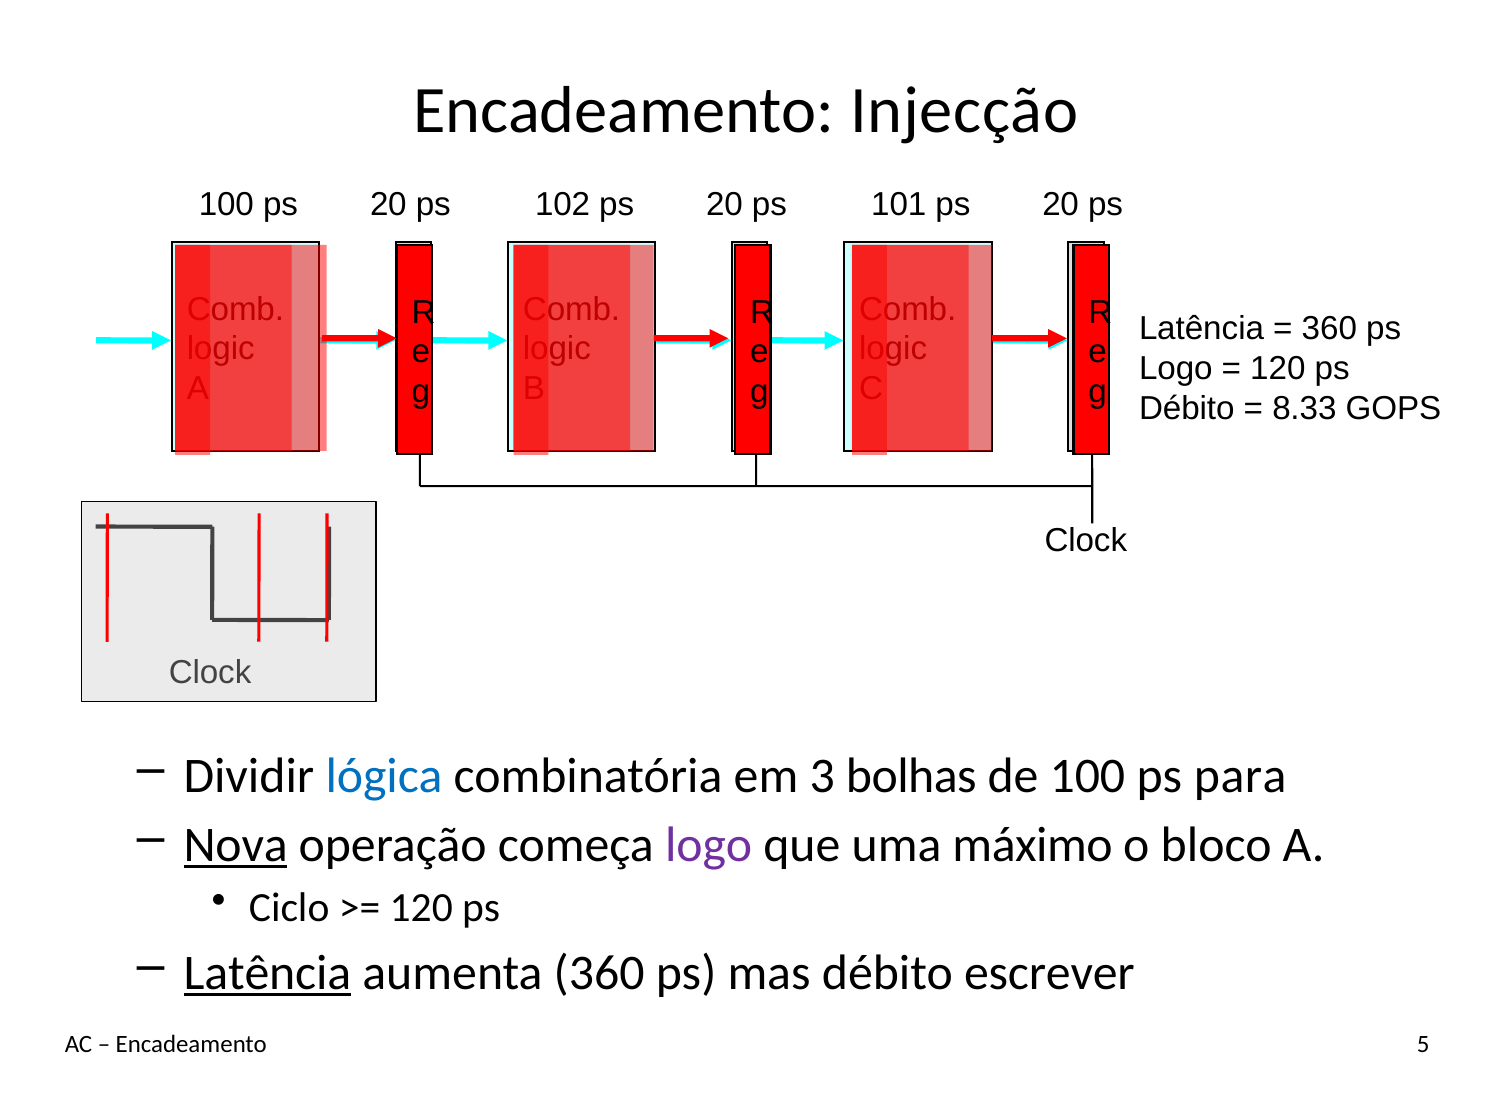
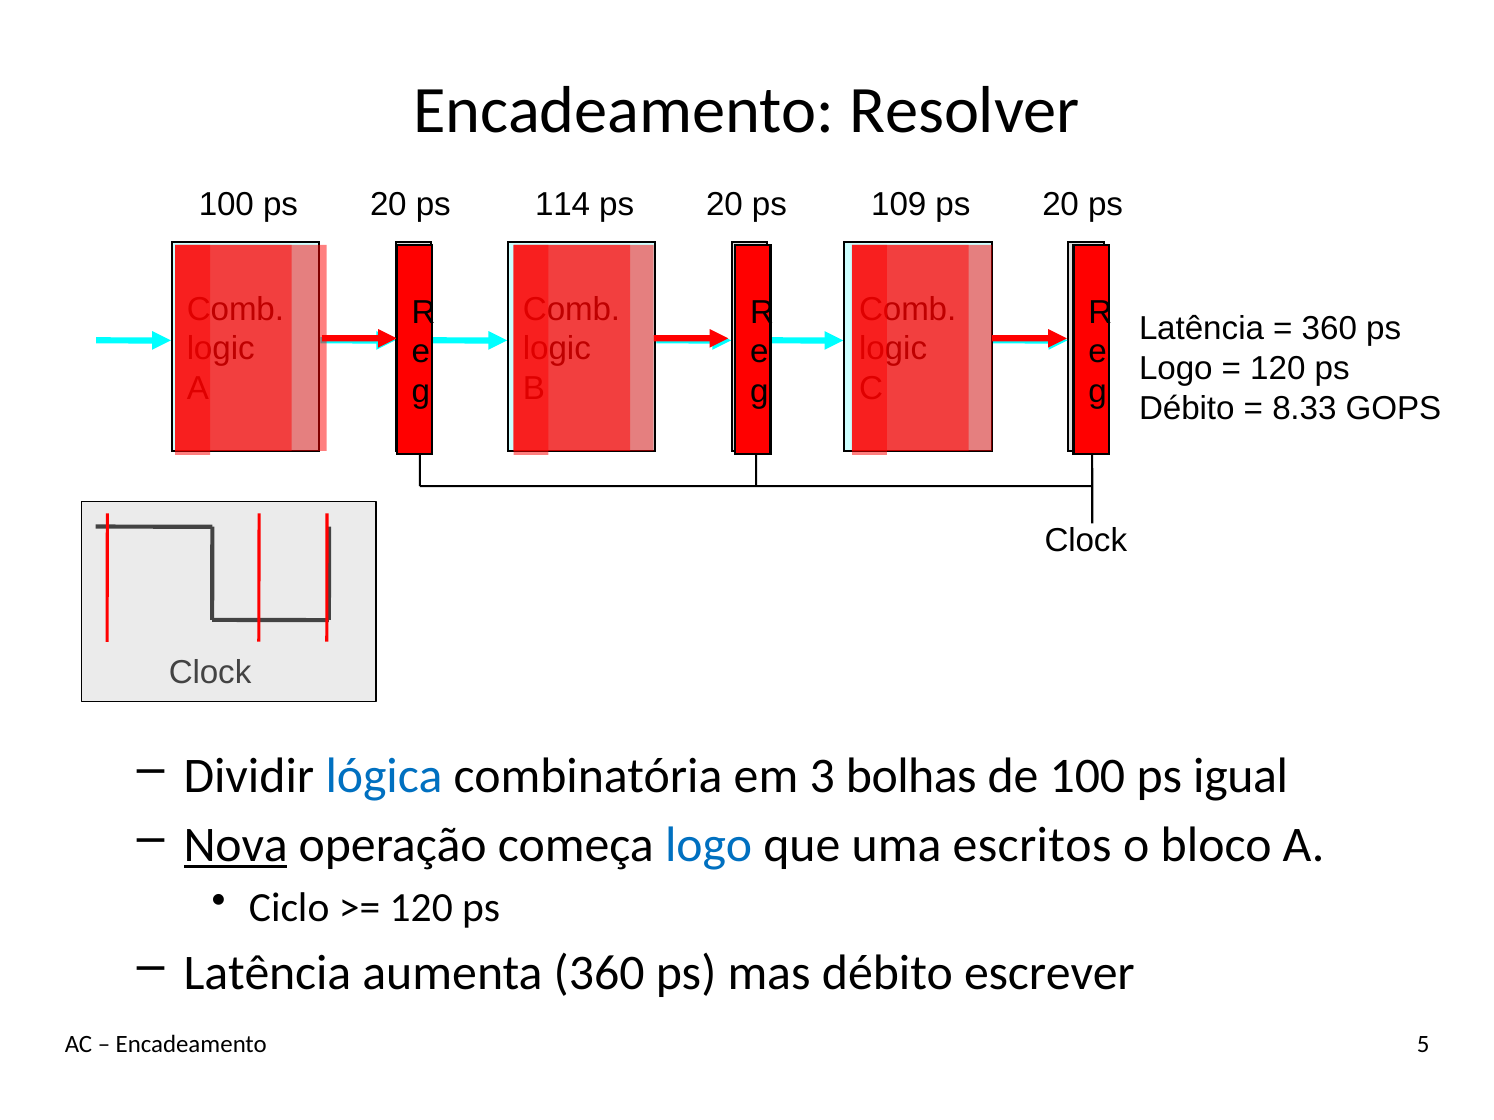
Injecção: Injecção -> Resolver
102: 102 -> 114
101: 101 -> 109
para: para -> igual
logo at (709, 846) colour: purple -> blue
máximo: máximo -> escritos
Latência at (267, 974) underline: present -> none
